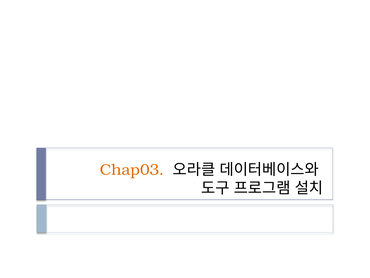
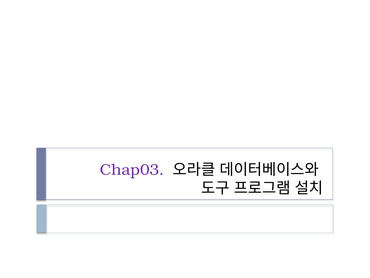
Chap03 colour: orange -> purple
